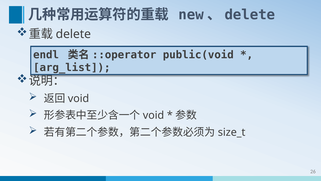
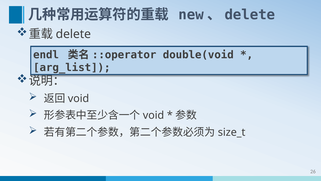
public(void: public(void -> double(void
